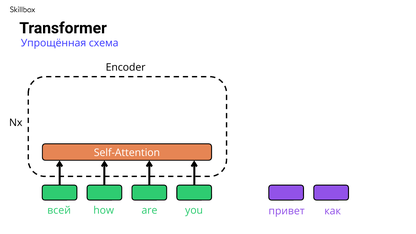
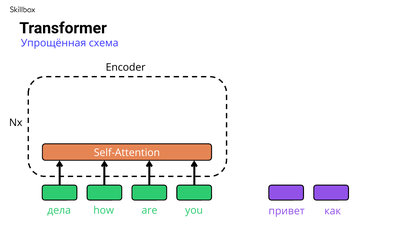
всей: всей -> дела
